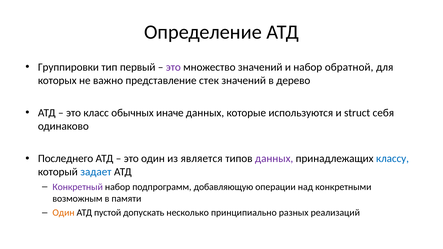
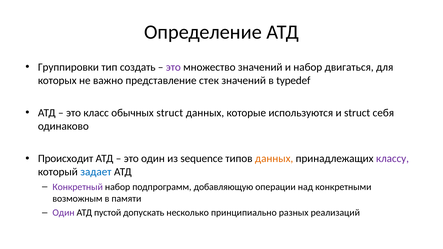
первый: первый -> создать
обратной: обратной -> двигаться
дерево: дерево -> typedef
обычных иначе: иначе -> struct
Последнего: Последнего -> Происходит
является: является -> sequence
данных at (274, 159) colour: purple -> orange
классу colour: blue -> purple
Один at (63, 213) colour: orange -> purple
